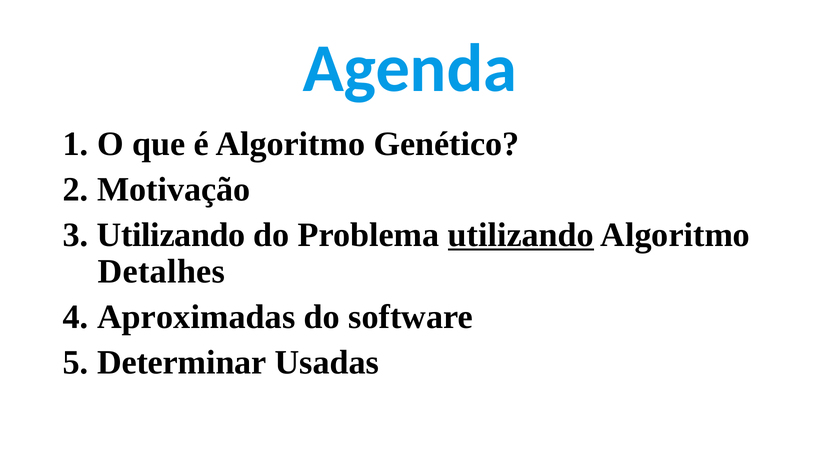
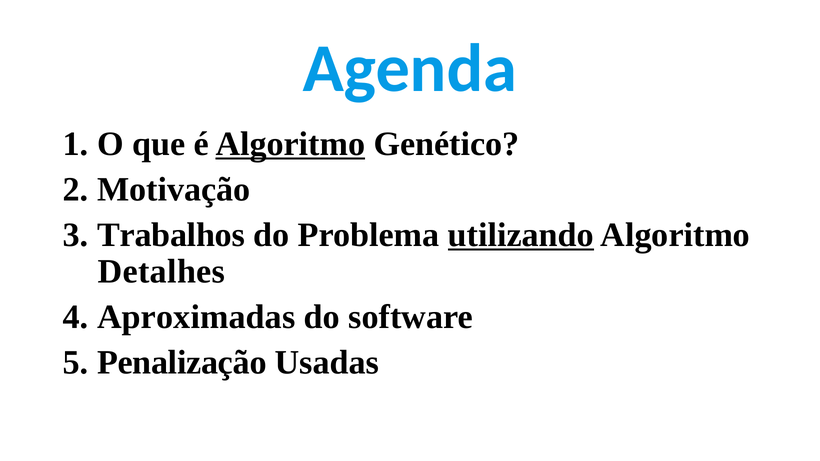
Algoritmo at (290, 144) underline: none -> present
Utilizando at (171, 235): Utilizando -> Trabalhos
Determinar: Determinar -> Penalização
